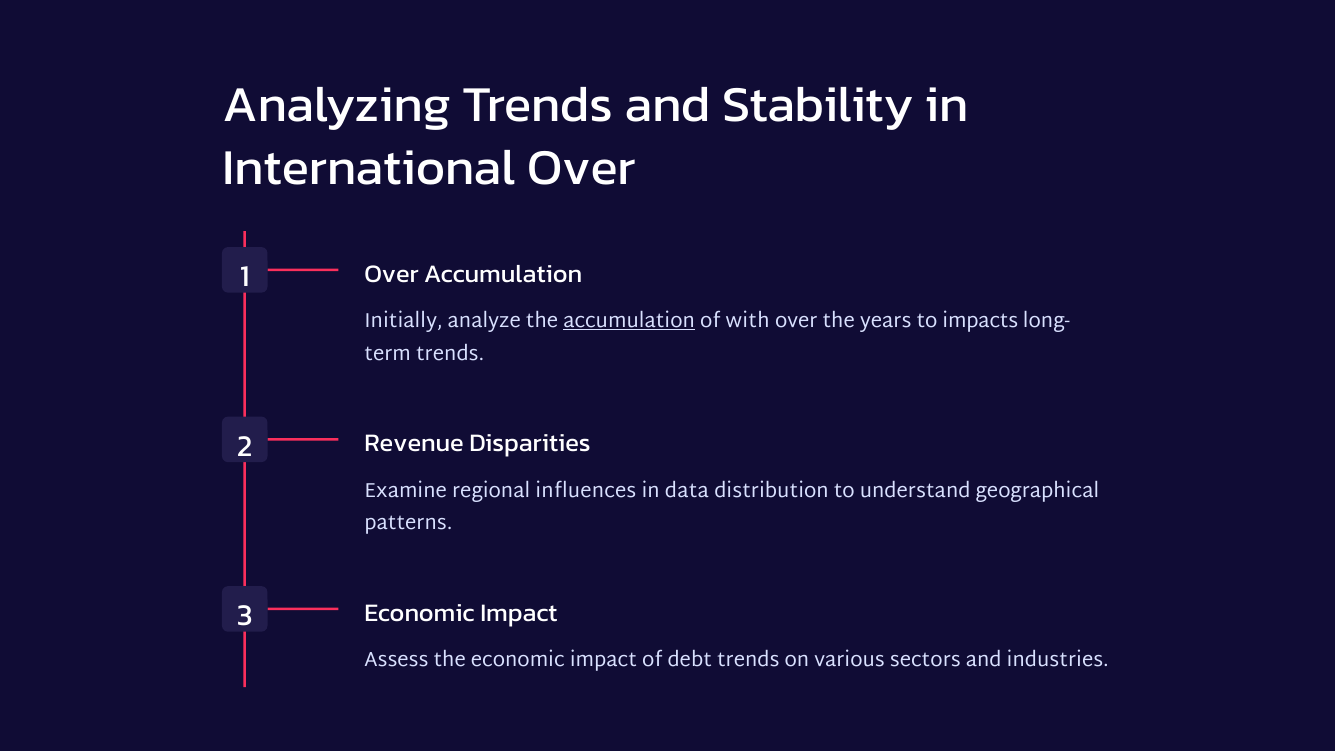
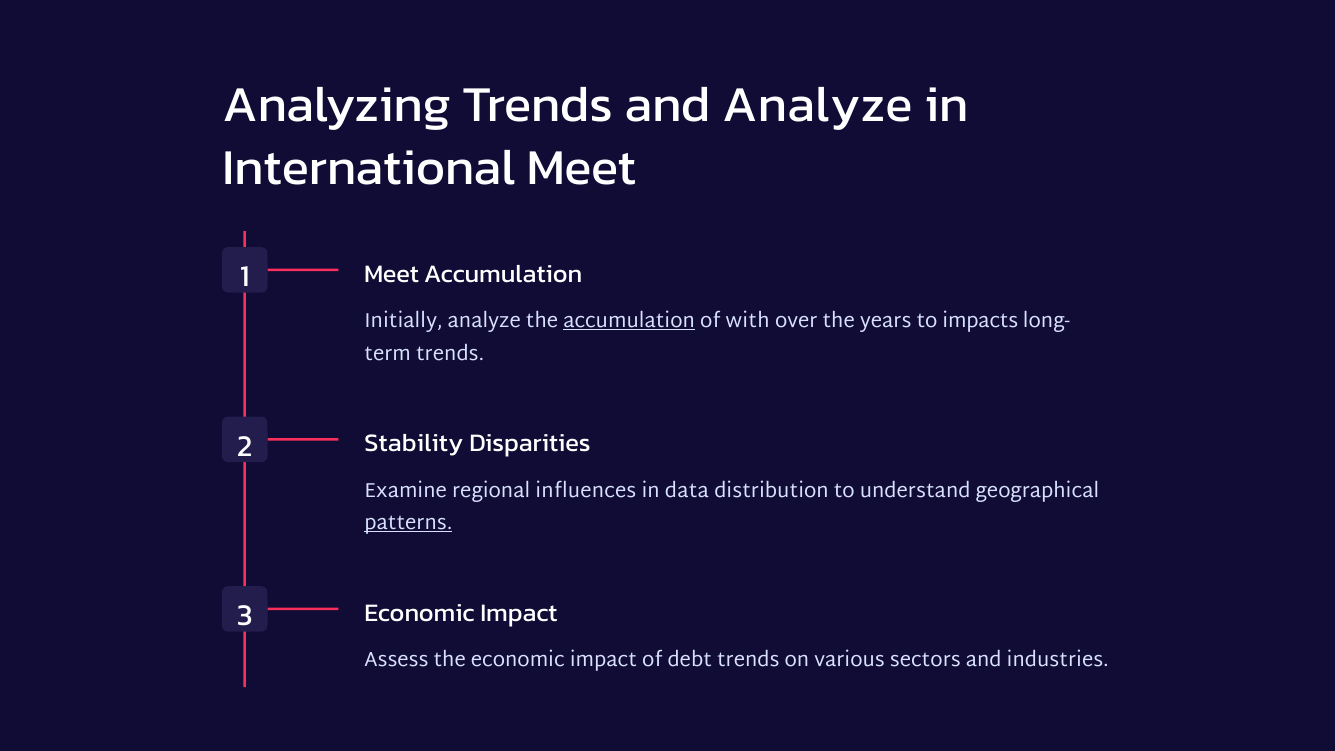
and Stability: Stability -> Analyze
International Over: Over -> Meet
1 Over: Over -> Meet
Revenue: Revenue -> Stability
patterns underline: none -> present
